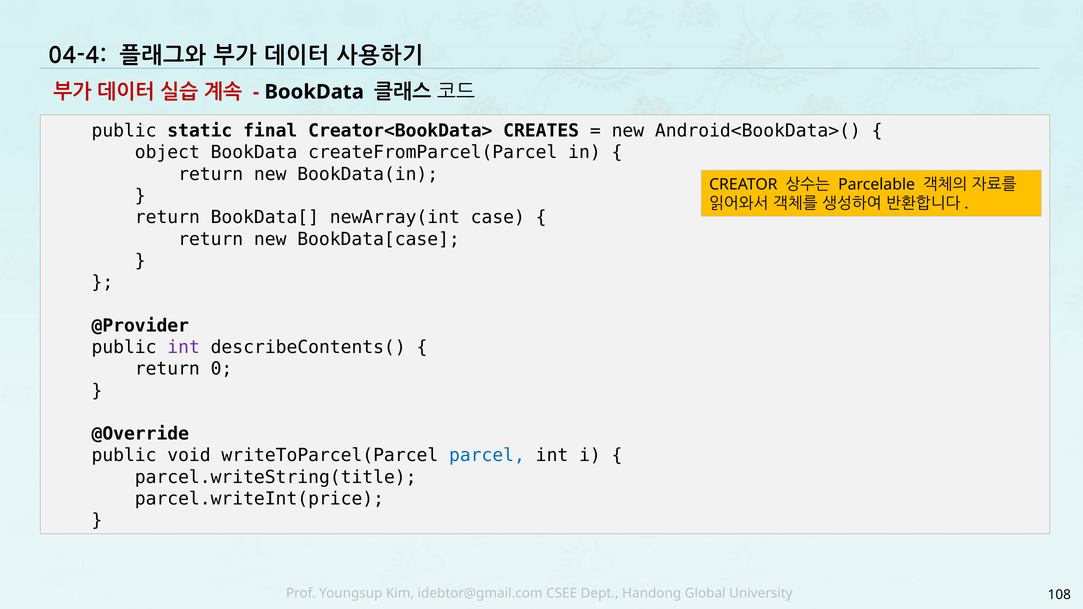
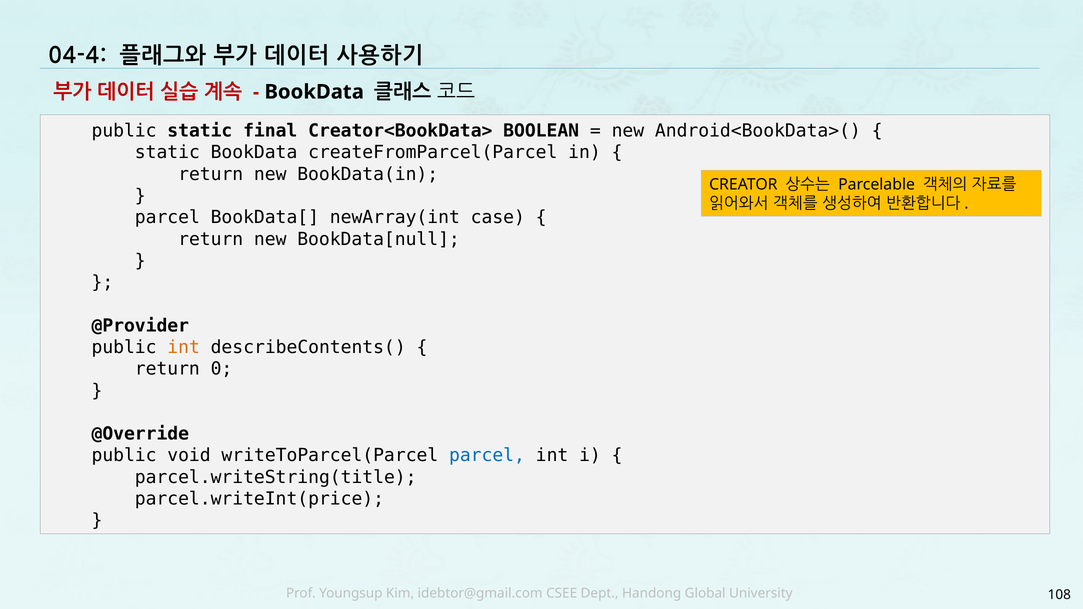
CREATES: CREATES -> BOOLEAN
object at (167, 153): object -> static
return at (167, 218): return -> parcel
BookData[case: BookData[case -> BookData[null
int at (184, 347) colour: purple -> orange
